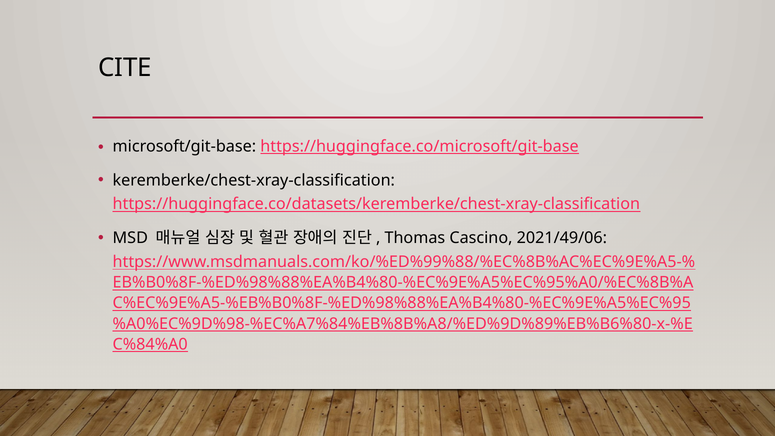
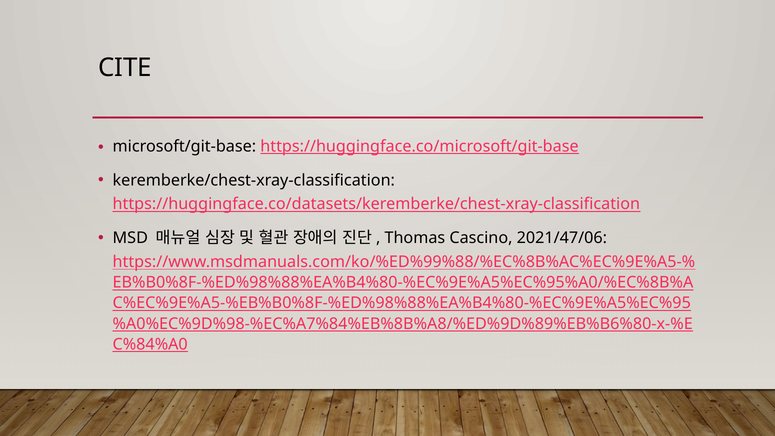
2021/49/06: 2021/49/06 -> 2021/47/06
